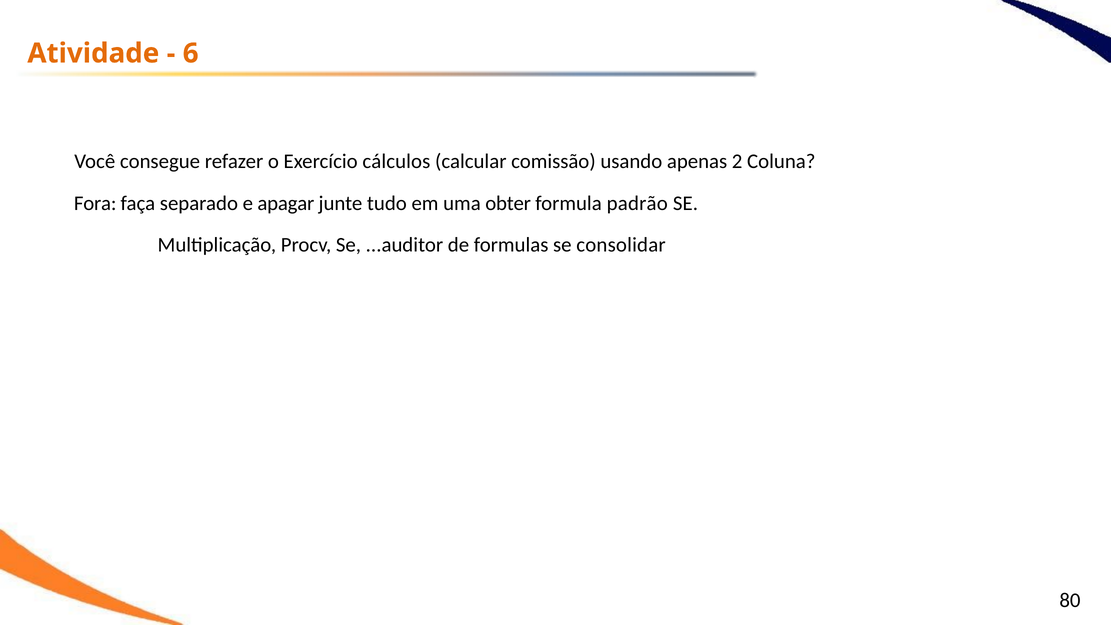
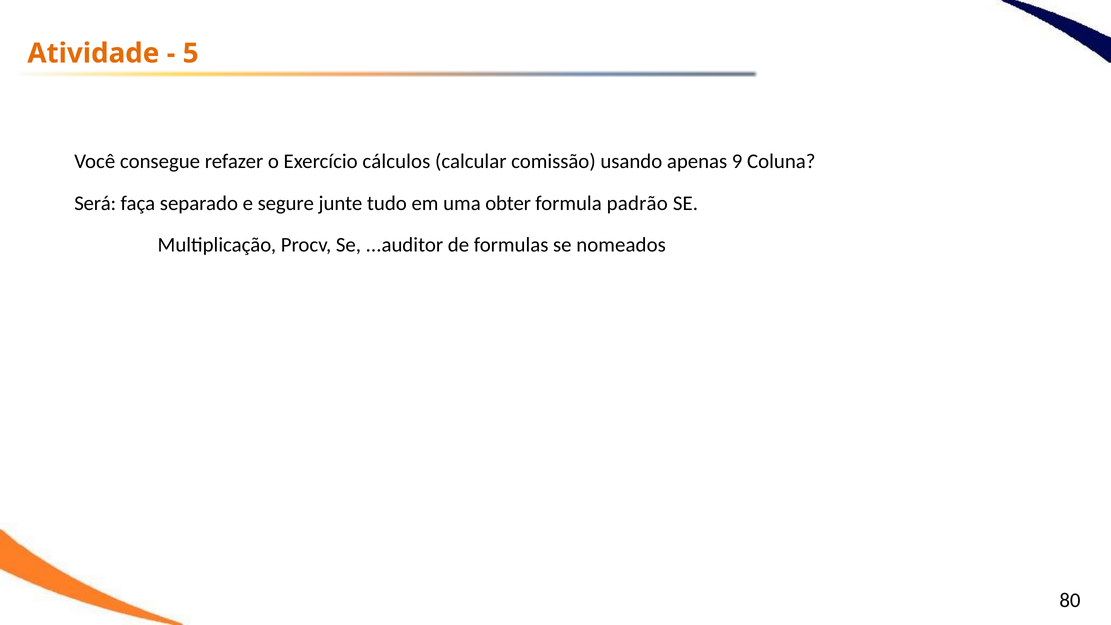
6: 6 -> 5
2: 2 -> 9
Fora: Fora -> Será
apagar: apagar -> segure
consolidar: consolidar -> nomeados
